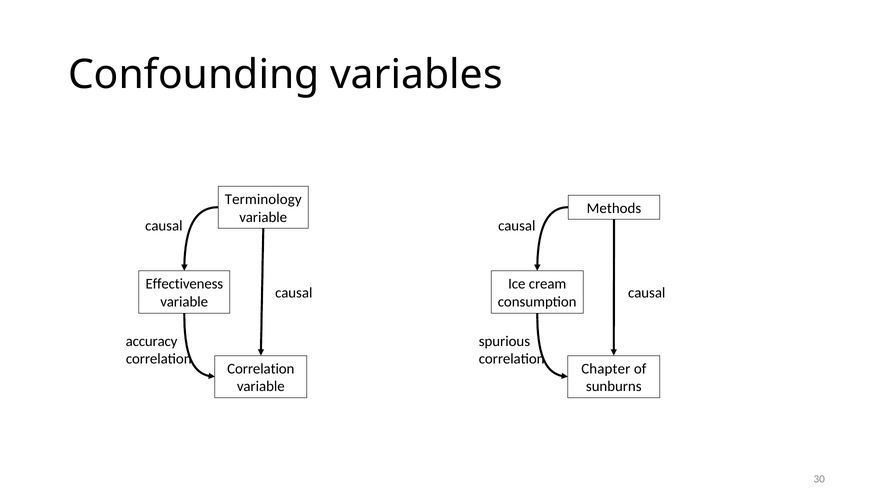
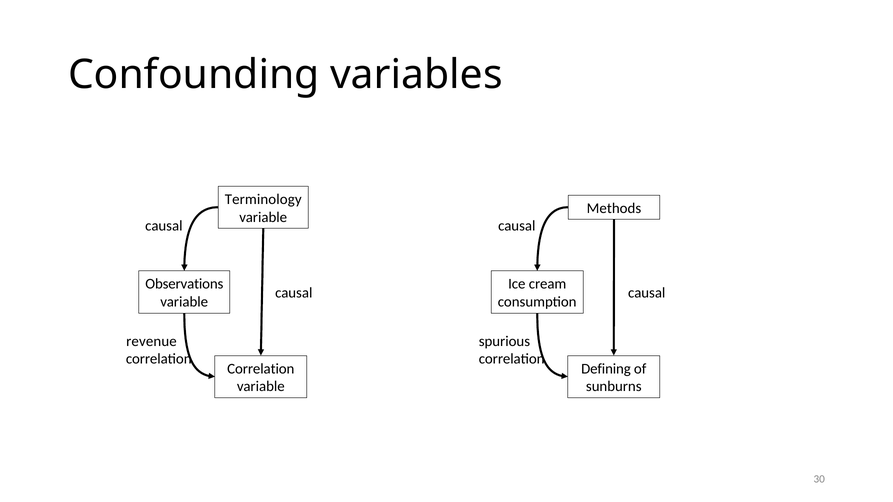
Effectiveness: Effectiveness -> Observations
accuracy: accuracy -> revenue
Chapter: Chapter -> Defining
